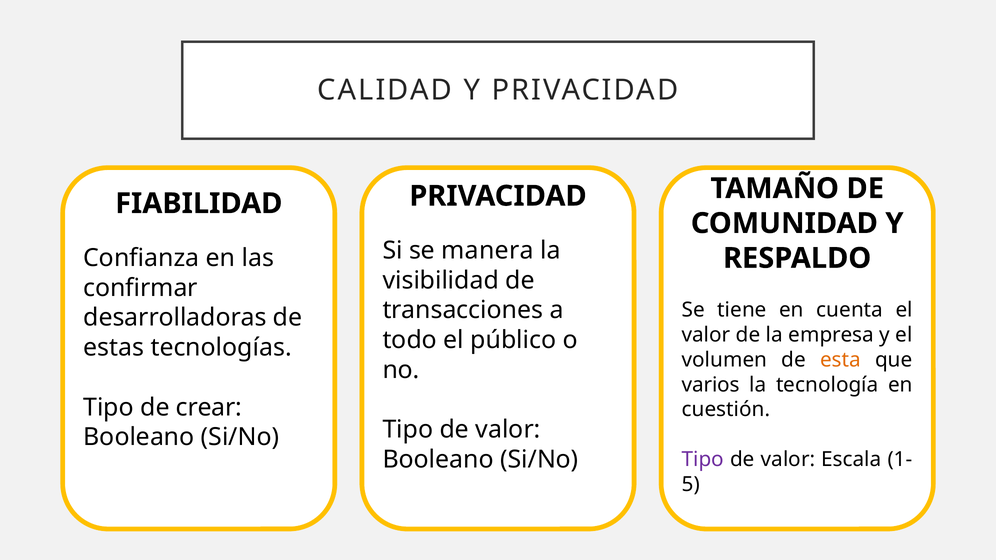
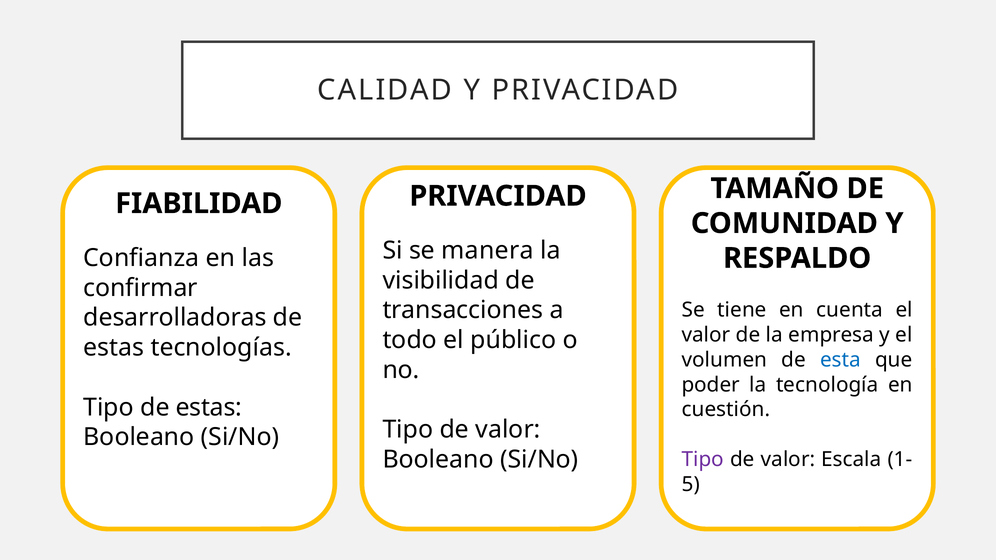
esta colour: orange -> blue
varios: varios -> poder
Tipo de crear: crear -> estas
